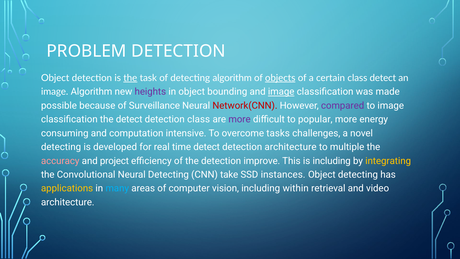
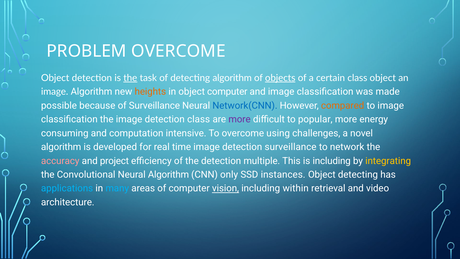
PROBLEM DETECTION: DETECTION -> OVERCOME
class detect: detect -> object
heights colour: purple -> orange
object bounding: bounding -> computer
image at (281, 92) underline: present -> none
Network(CNN colour: red -> blue
compared colour: purple -> orange
the detect: detect -> image
tasks: tasks -> using
detecting at (61, 147): detecting -> algorithm
time detect: detect -> image
detection architecture: architecture -> surveillance
multiple: multiple -> network
improve: improve -> multiple
Neural Detecting: Detecting -> Algorithm
take: take -> only
applications colour: yellow -> light blue
vision underline: none -> present
